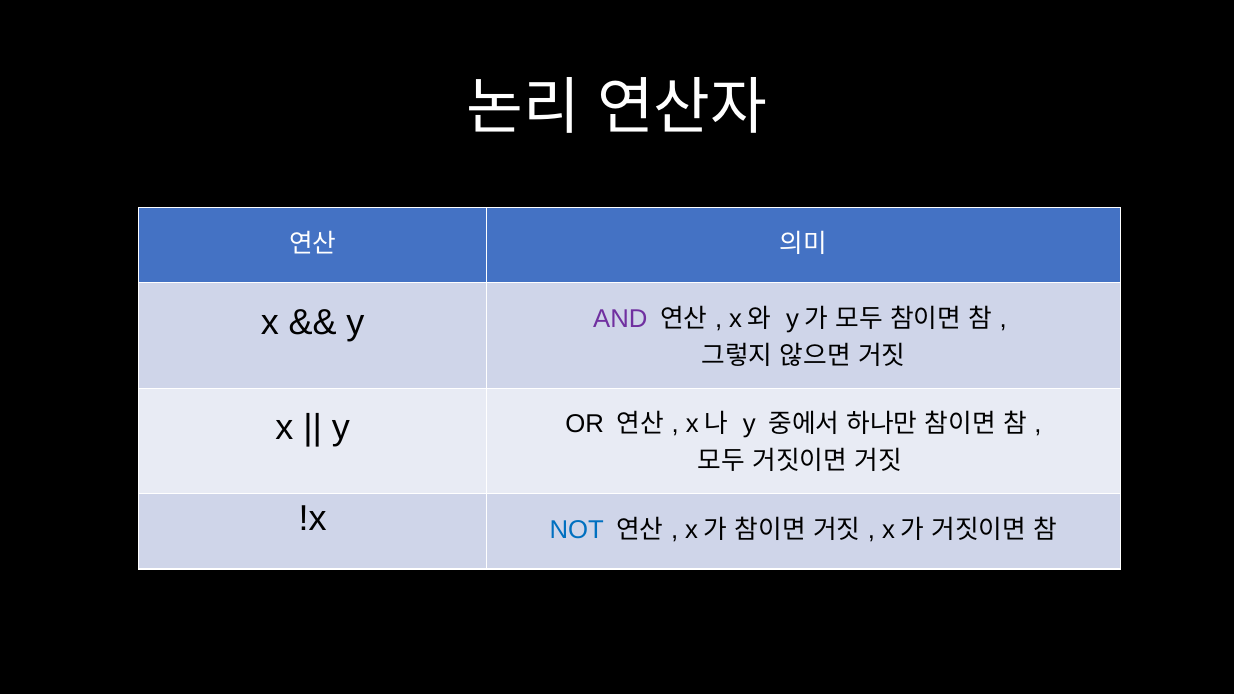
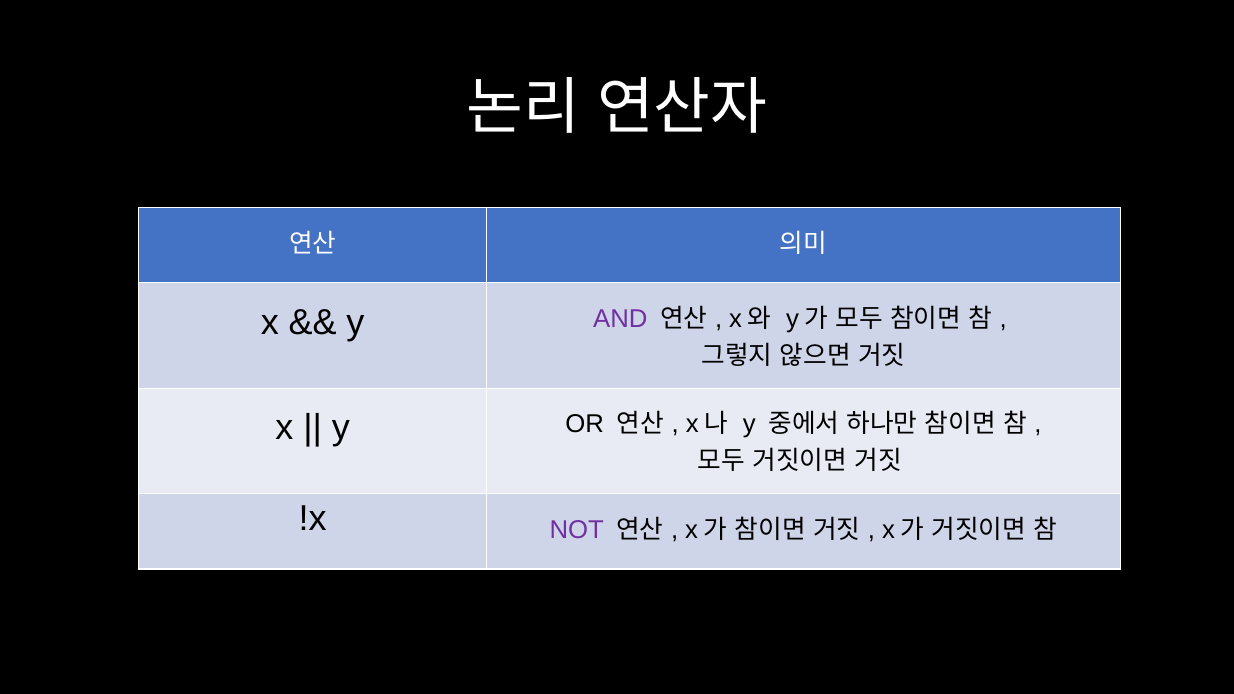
NOT colour: blue -> purple
